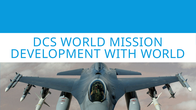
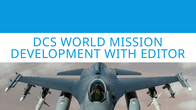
WITH WORLD: WORLD -> EDITOR
